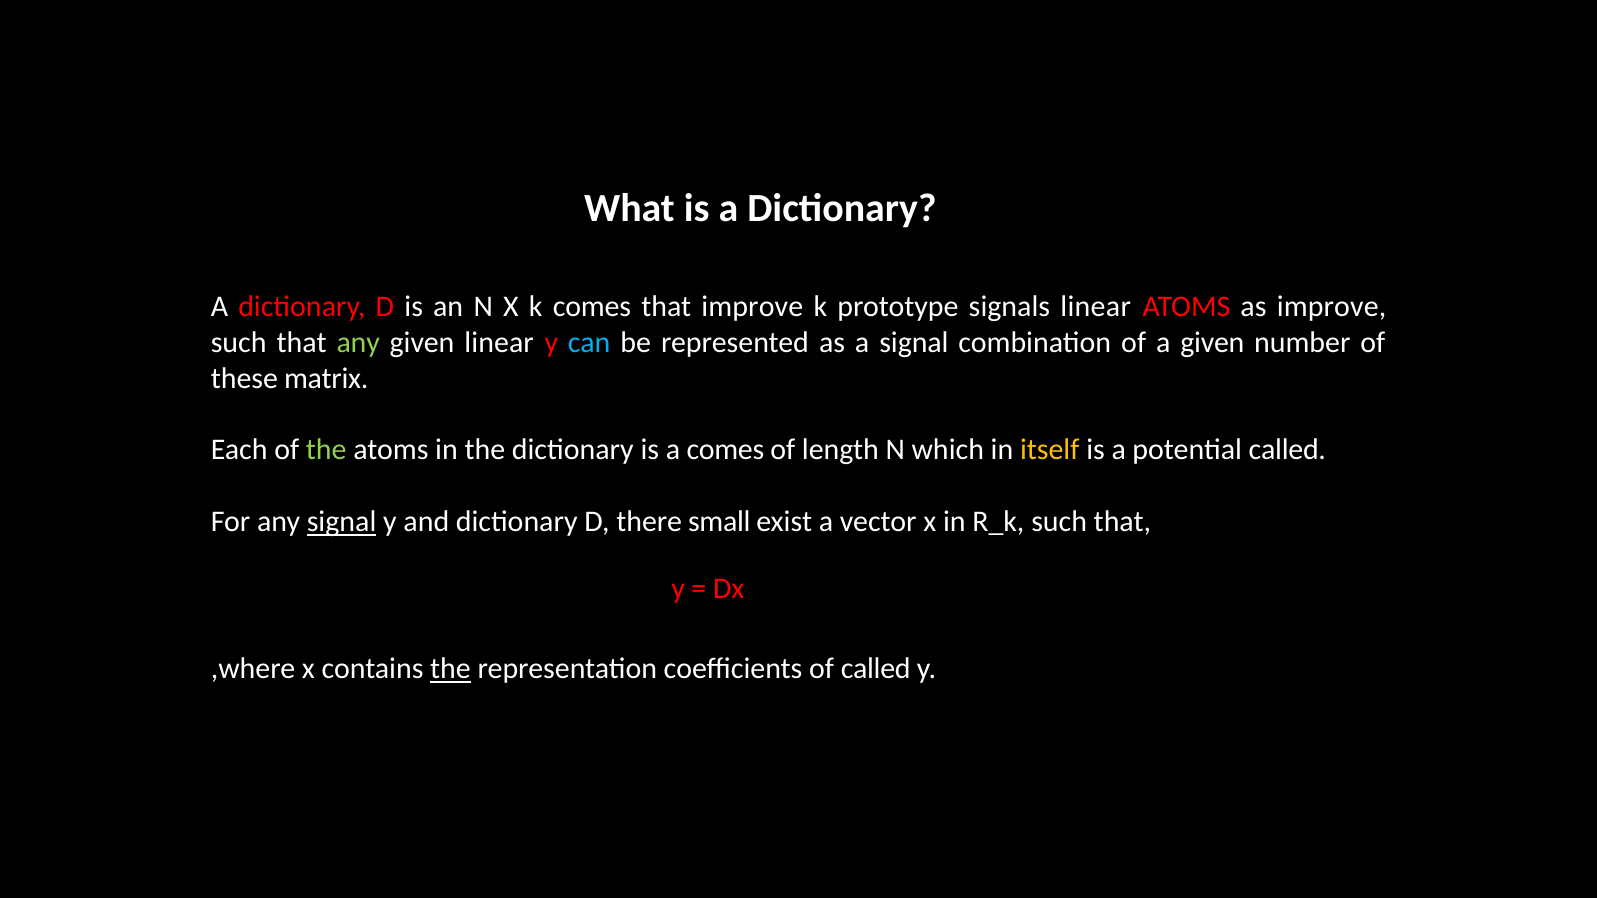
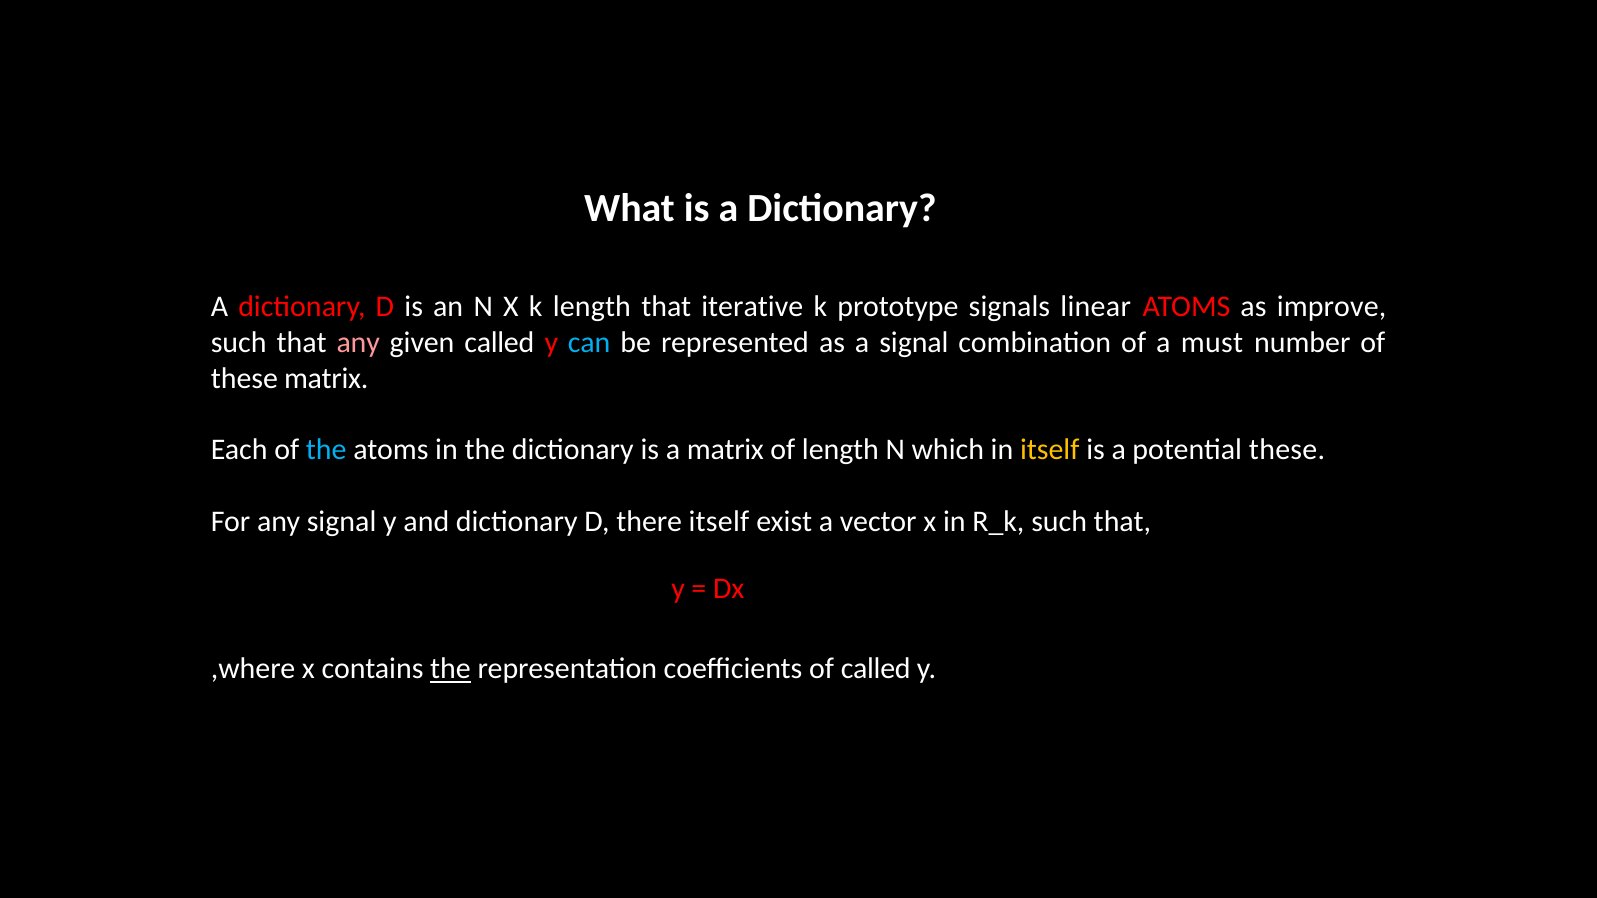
k comes: comes -> length
that improve: improve -> iterative
any at (358, 342) colour: light green -> pink
given linear: linear -> called
a given: given -> must
the at (326, 450) colour: light green -> light blue
a comes: comes -> matrix
potential called: called -> these
signal at (342, 522) underline: present -> none
there small: small -> itself
